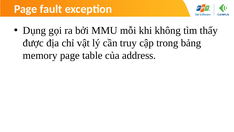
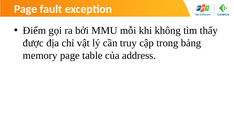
Dụng: Dụng -> Điểm
